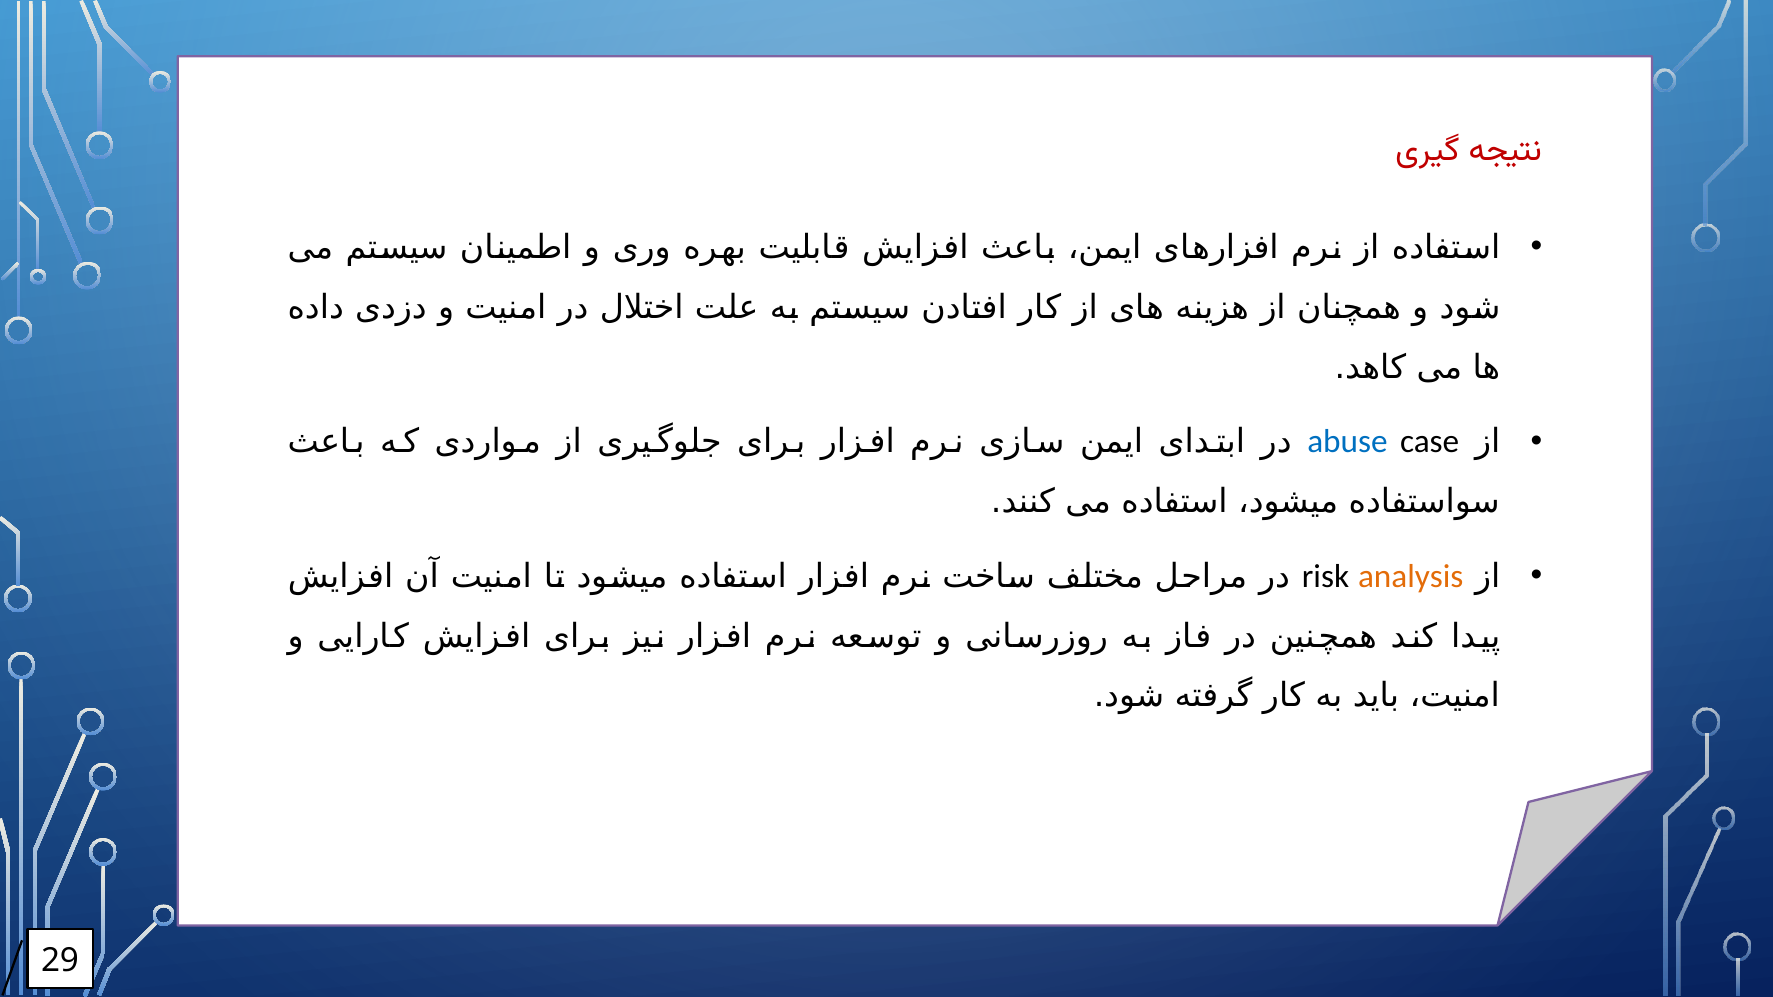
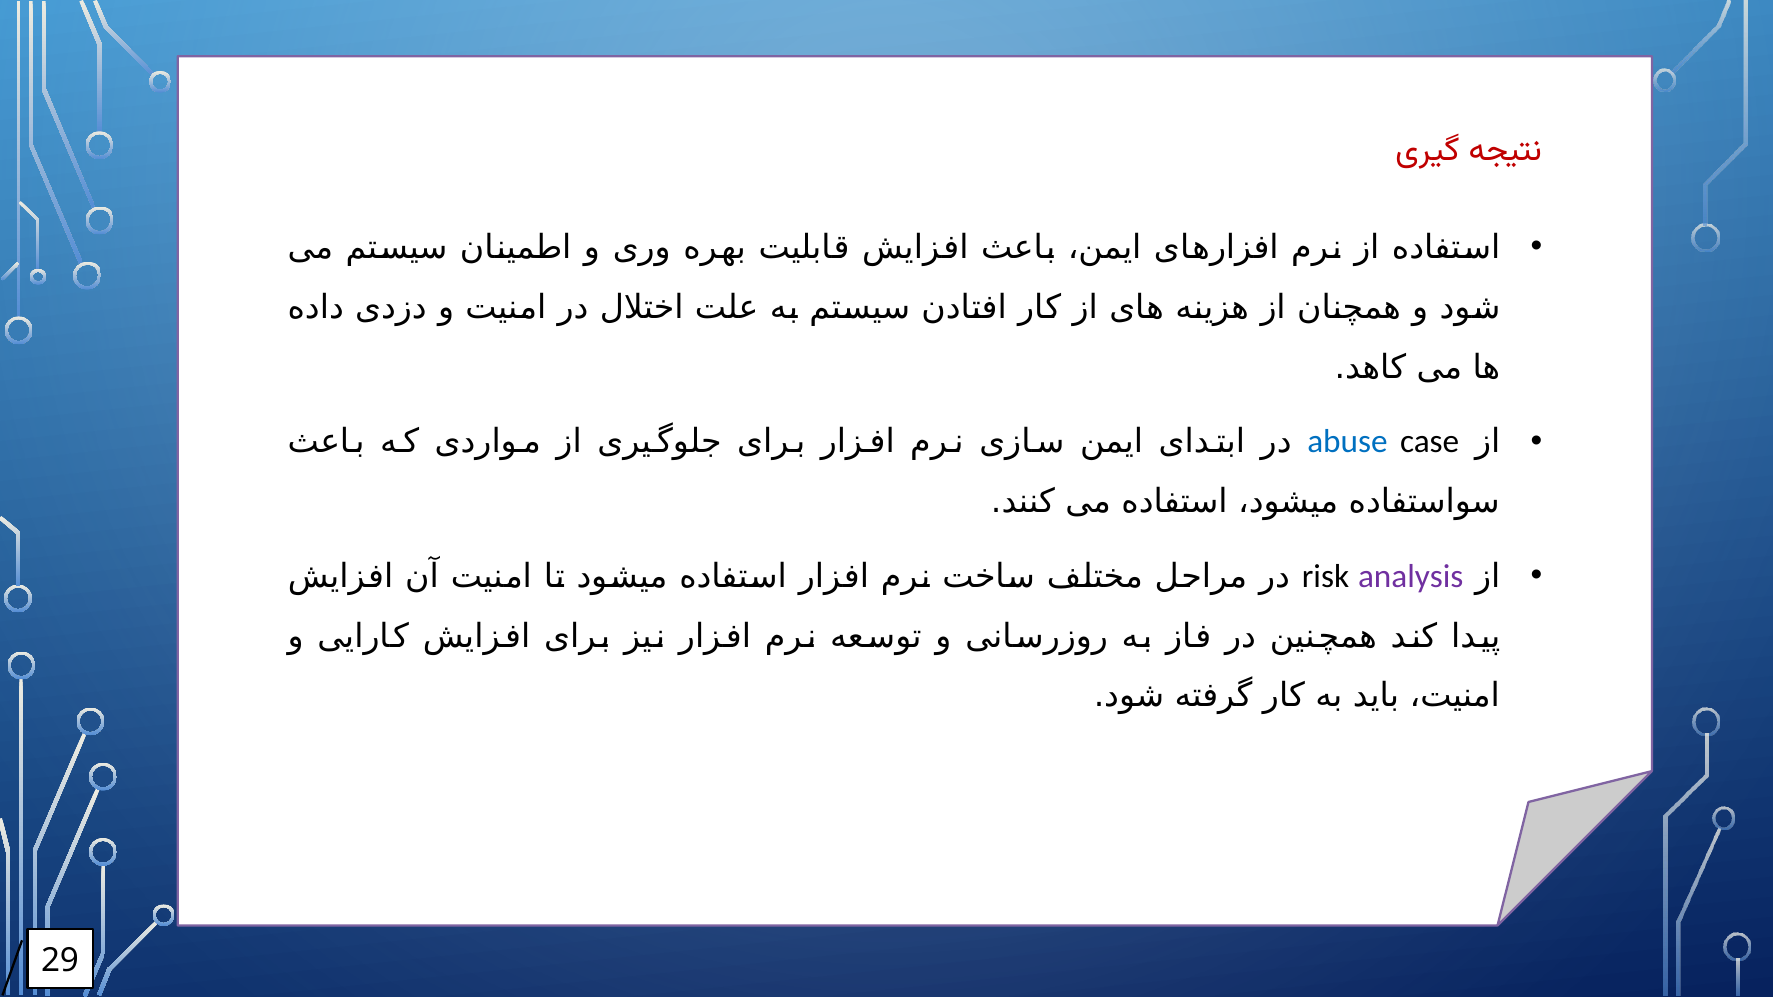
analysis colour: orange -> purple
